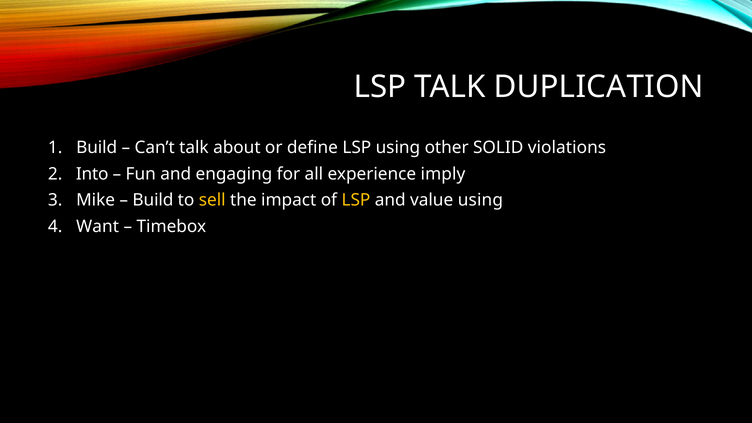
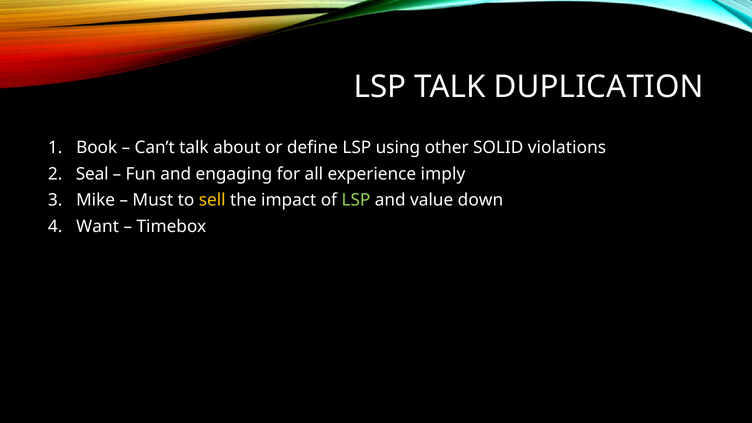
Build at (97, 147): Build -> Book
Into: Into -> Seal
Build at (153, 200): Build -> Must
LSP at (356, 200) colour: yellow -> light green
value using: using -> down
